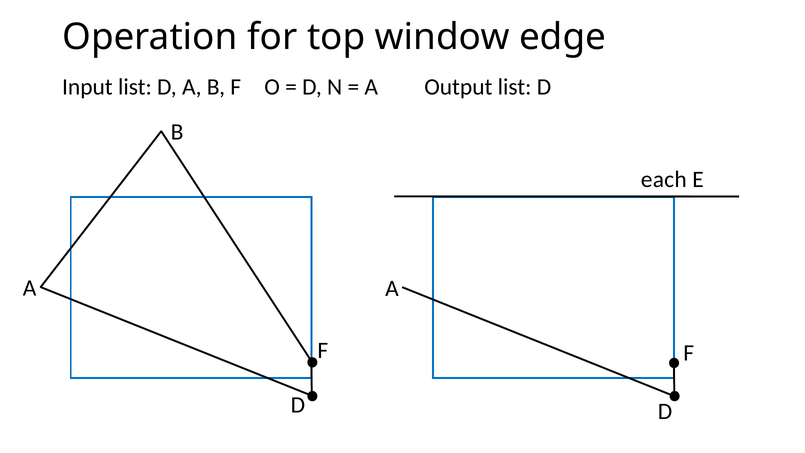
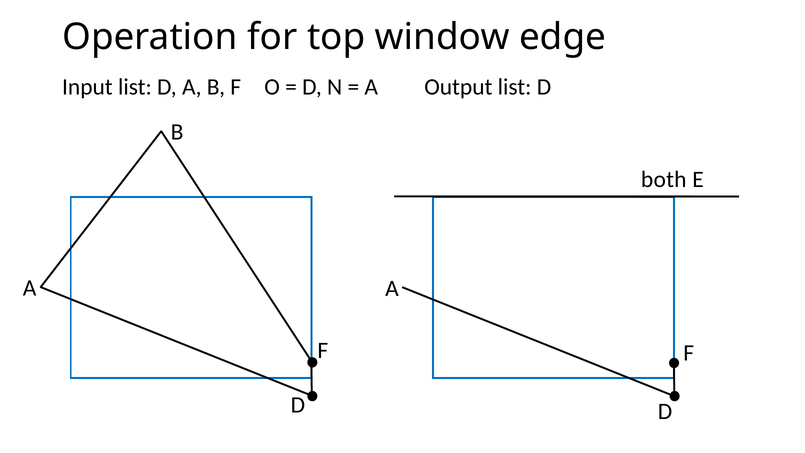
each: each -> both
